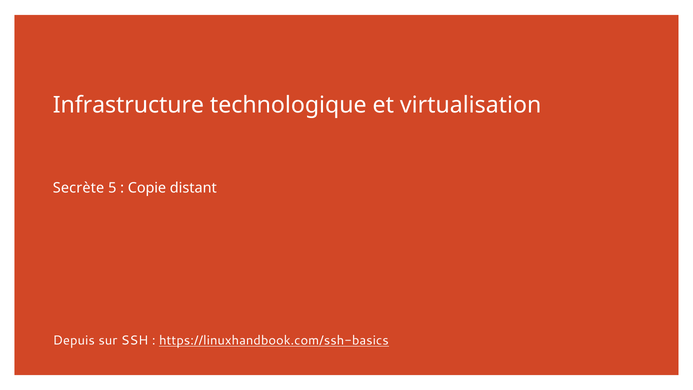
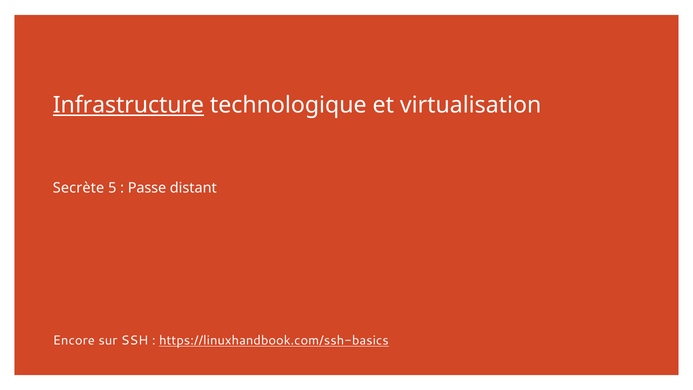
Infrastructure underline: none -> present
Copie: Copie -> Passe
Depuis: Depuis -> Encore
